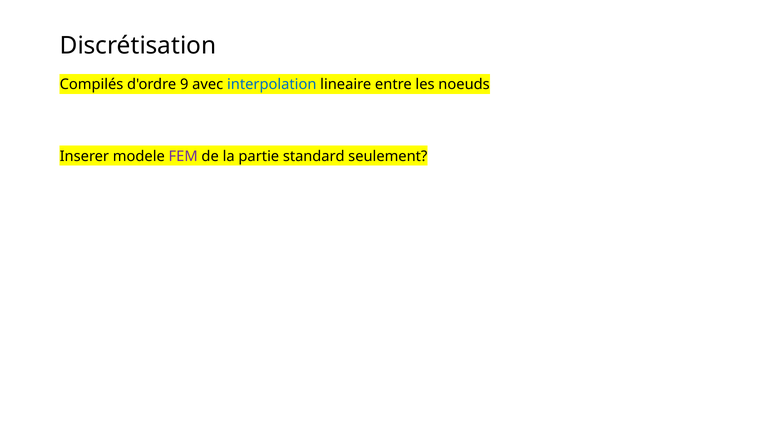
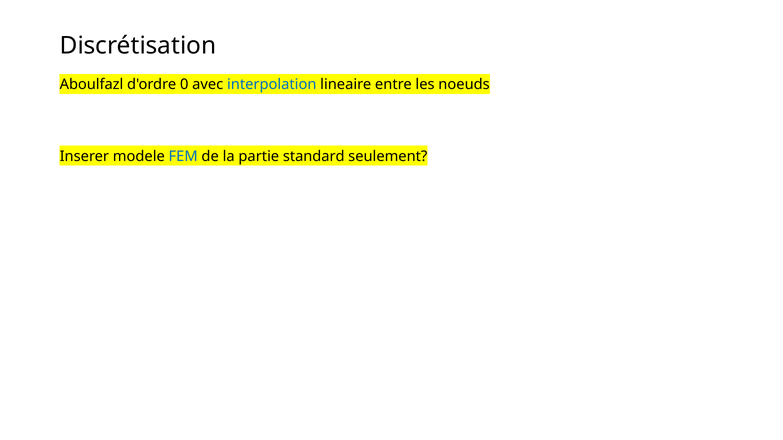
Compilés: Compilés -> Aboulfazl
9: 9 -> 0
FEM colour: purple -> blue
